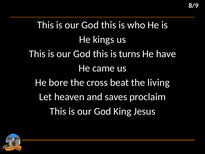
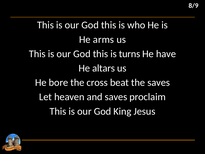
kings: kings -> arms
came: came -> altars
the living: living -> saves
